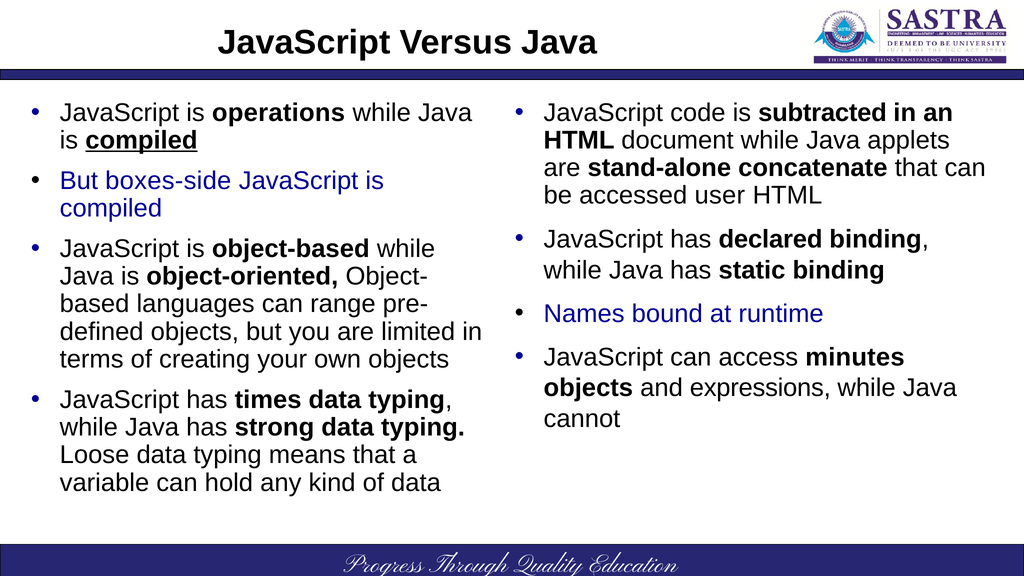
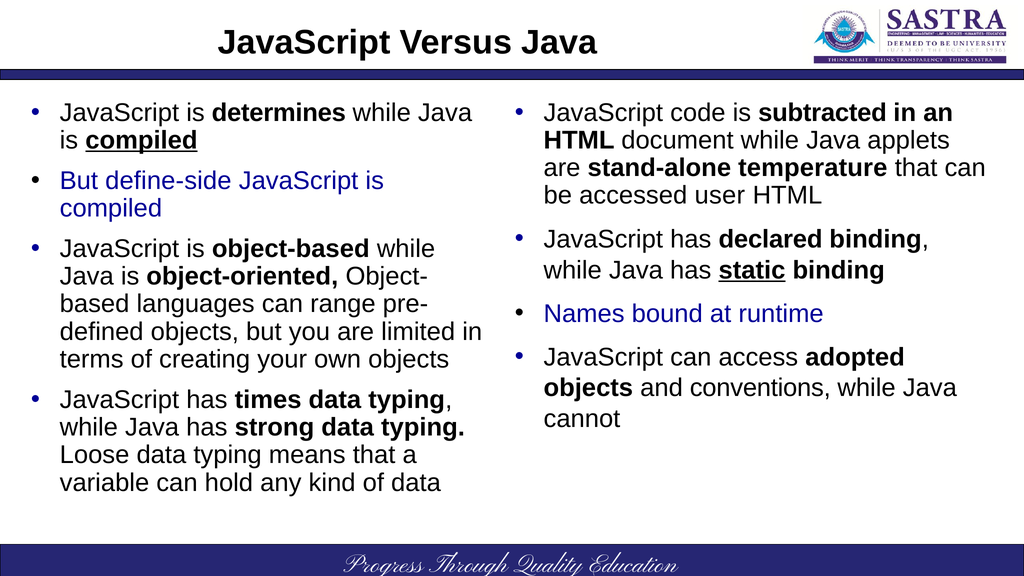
operations: operations -> determines
concatenate: concatenate -> temperature
boxes-side: boxes-side -> define-side
static underline: none -> present
minutes: minutes -> adopted
expressions: expressions -> conventions
